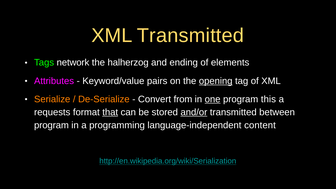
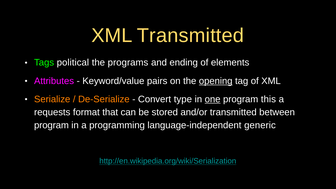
network: network -> political
halherzog: halherzog -> programs
from: from -> type
that underline: present -> none
and/or underline: present -> none
content: content -> generic
